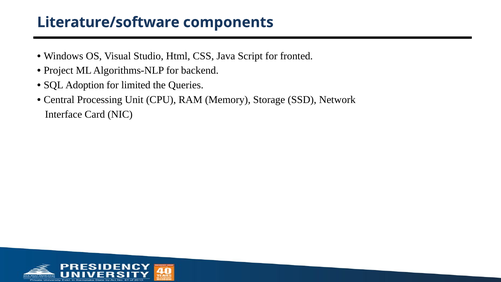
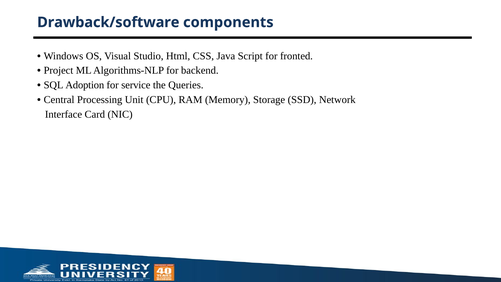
Literature/software: Literature/software -> Drawback/software
limited: limited -> service
